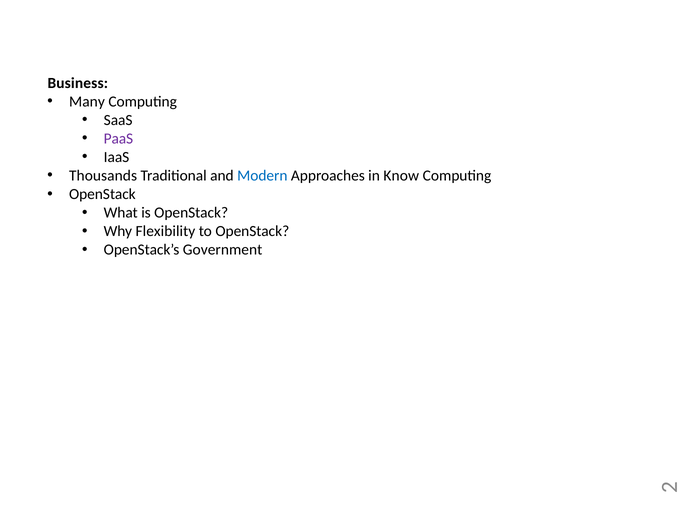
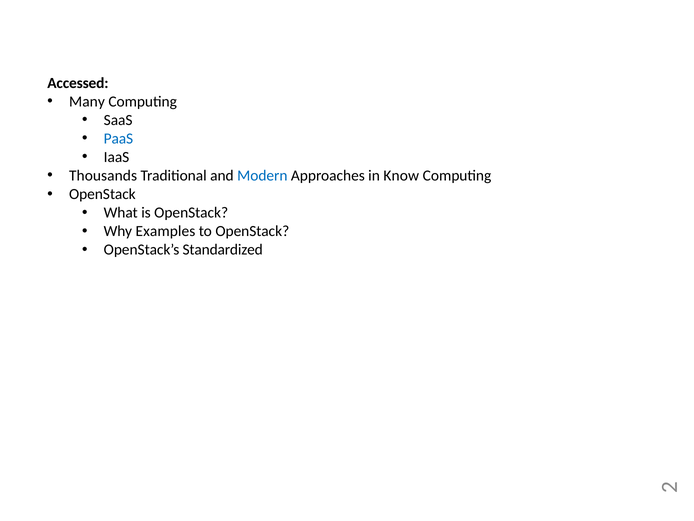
Business: Business -> Accessed
PaaS colour: purple -> blue
Flexibility: Flexibility -> Examples
Government: Government -> Standardized
